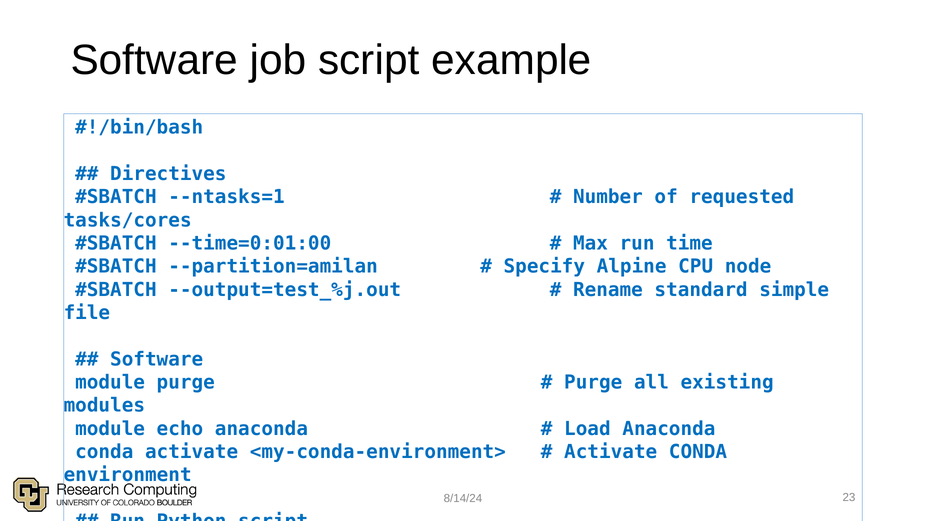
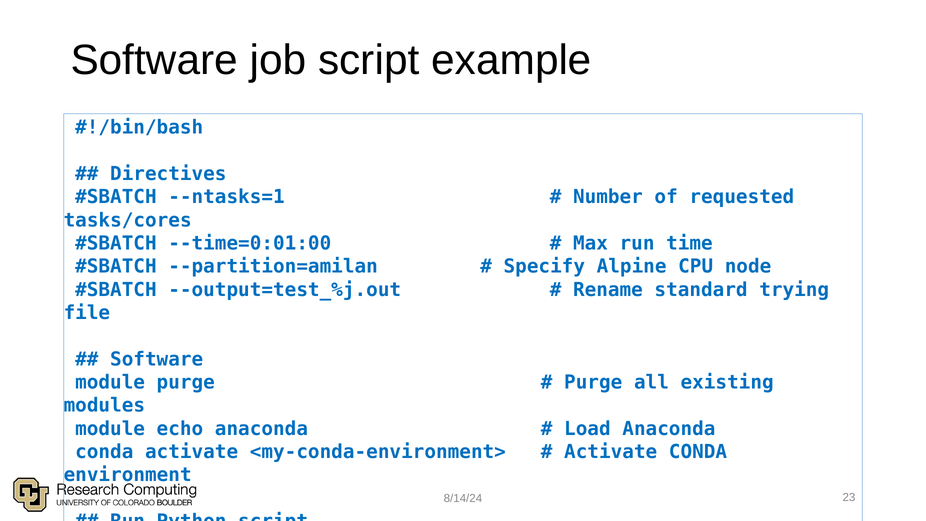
simple: simple -> trying
